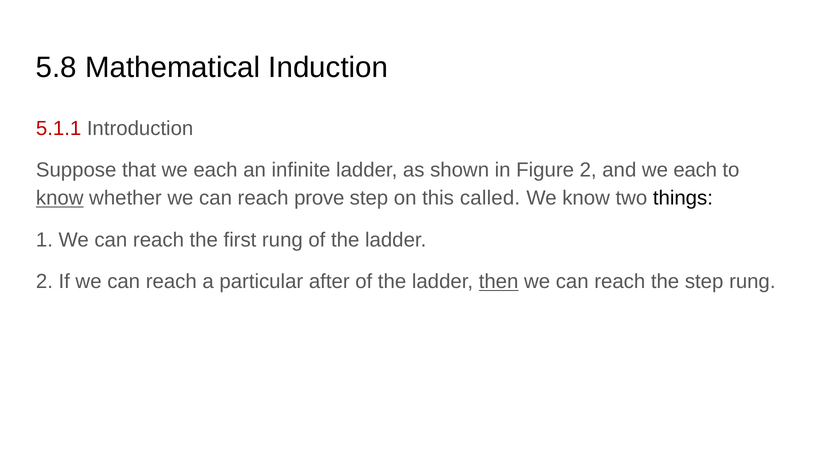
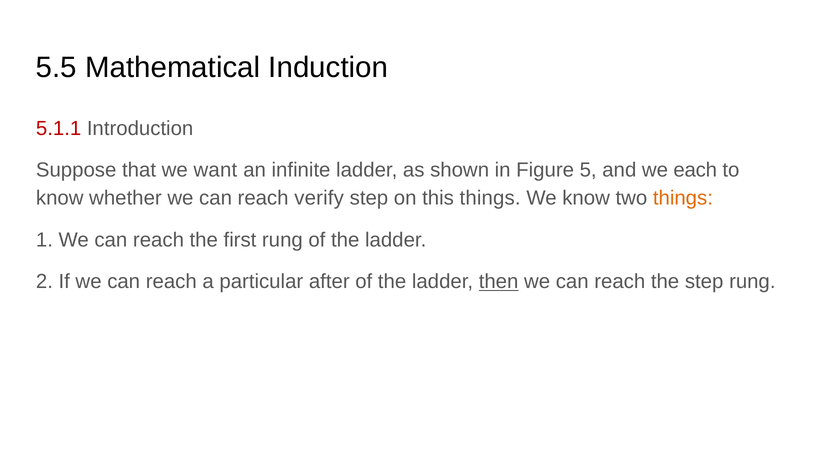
5.8: 5.8 -> 5.5
that we each: each -> want
Figure 2: 2 -> 5
know at (60, 198) underline: present -> none
prove: prove -> verify
this called: called -> things
things at (683, 198) colour: black -> orange
